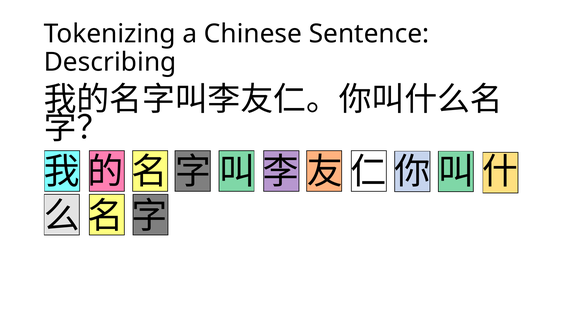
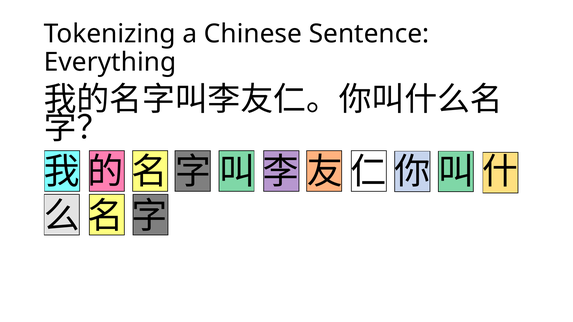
Describing: Describing -> Everything
